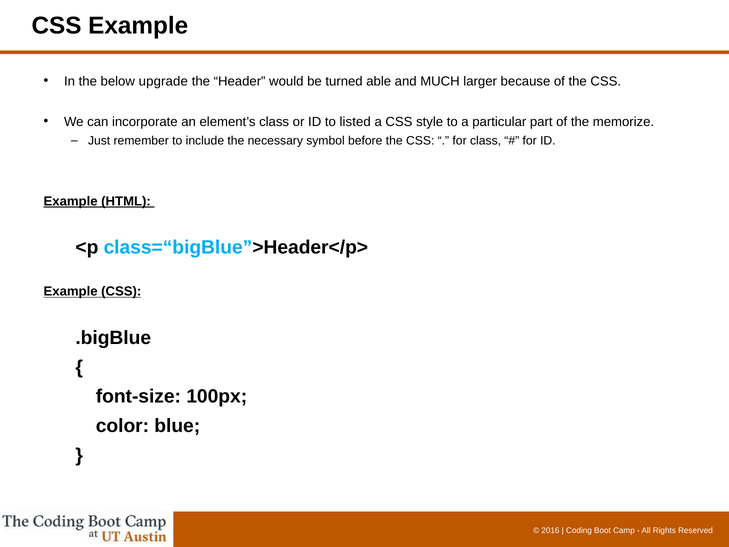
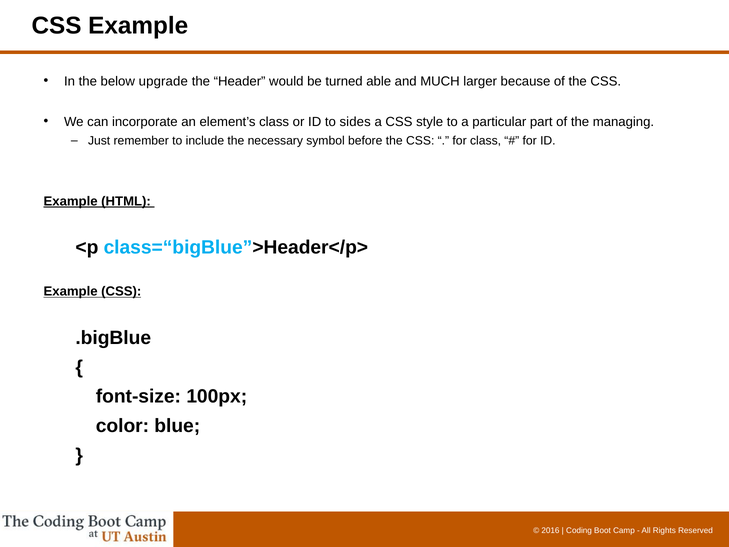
listed: listed -> sides
memorize: memorize -> managing
